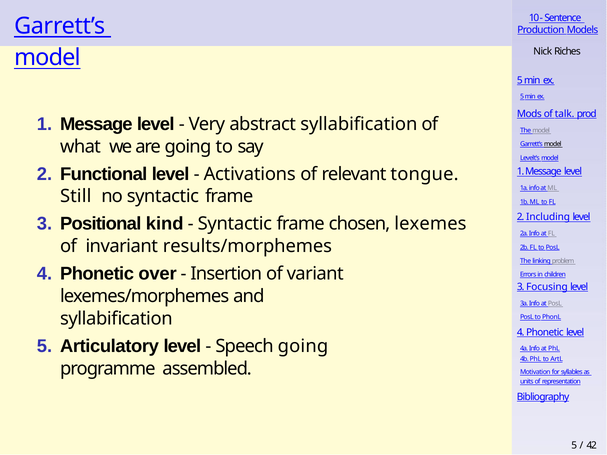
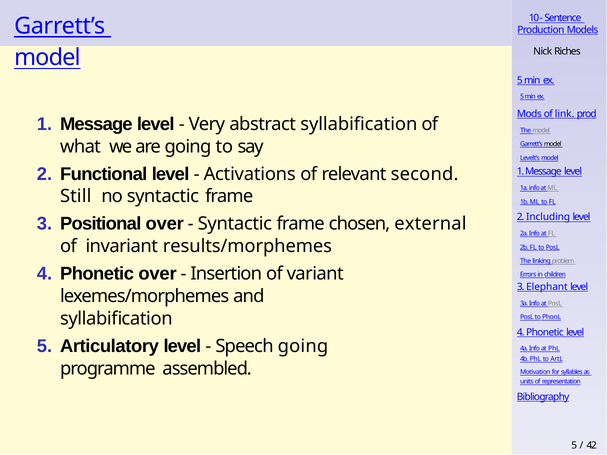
talk: talk -> link
tongue: tongue -> second
Positional kind: kind -> over
lexemes: lexemes -> external
Focusing: Focusing -> Elephant
